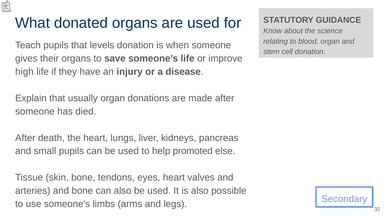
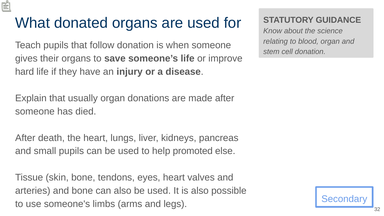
levels: levels -> follow
high: high -> hard
